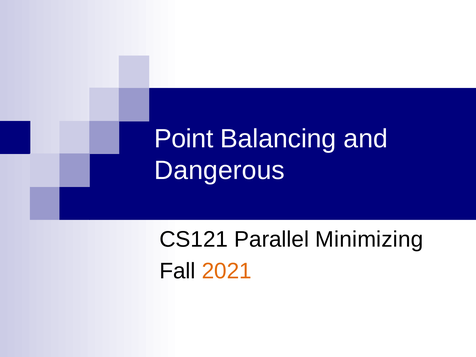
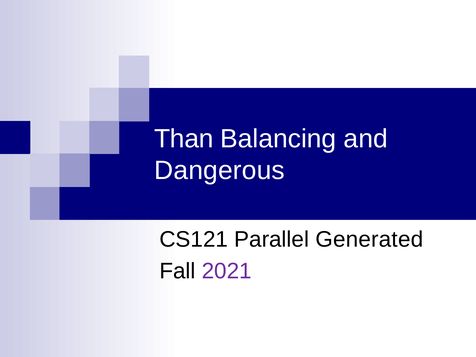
Point: Point -> Than
Minimizing: Minimizing -> Generated
2021 colour: orange -> purple
